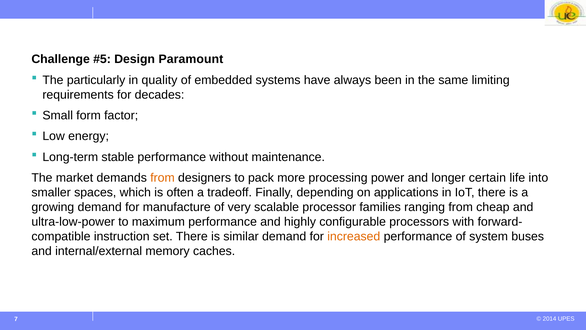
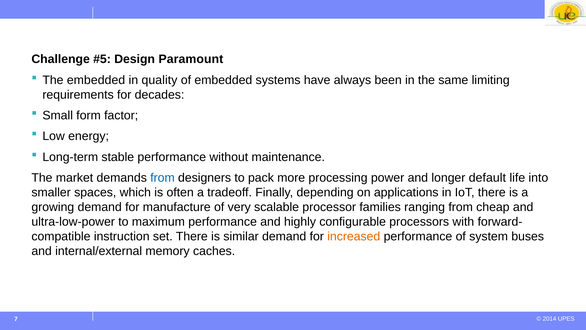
The particularly: particularly -> embedded
from at (162, 178) colour: orange -> blue
certain: certain -> default
